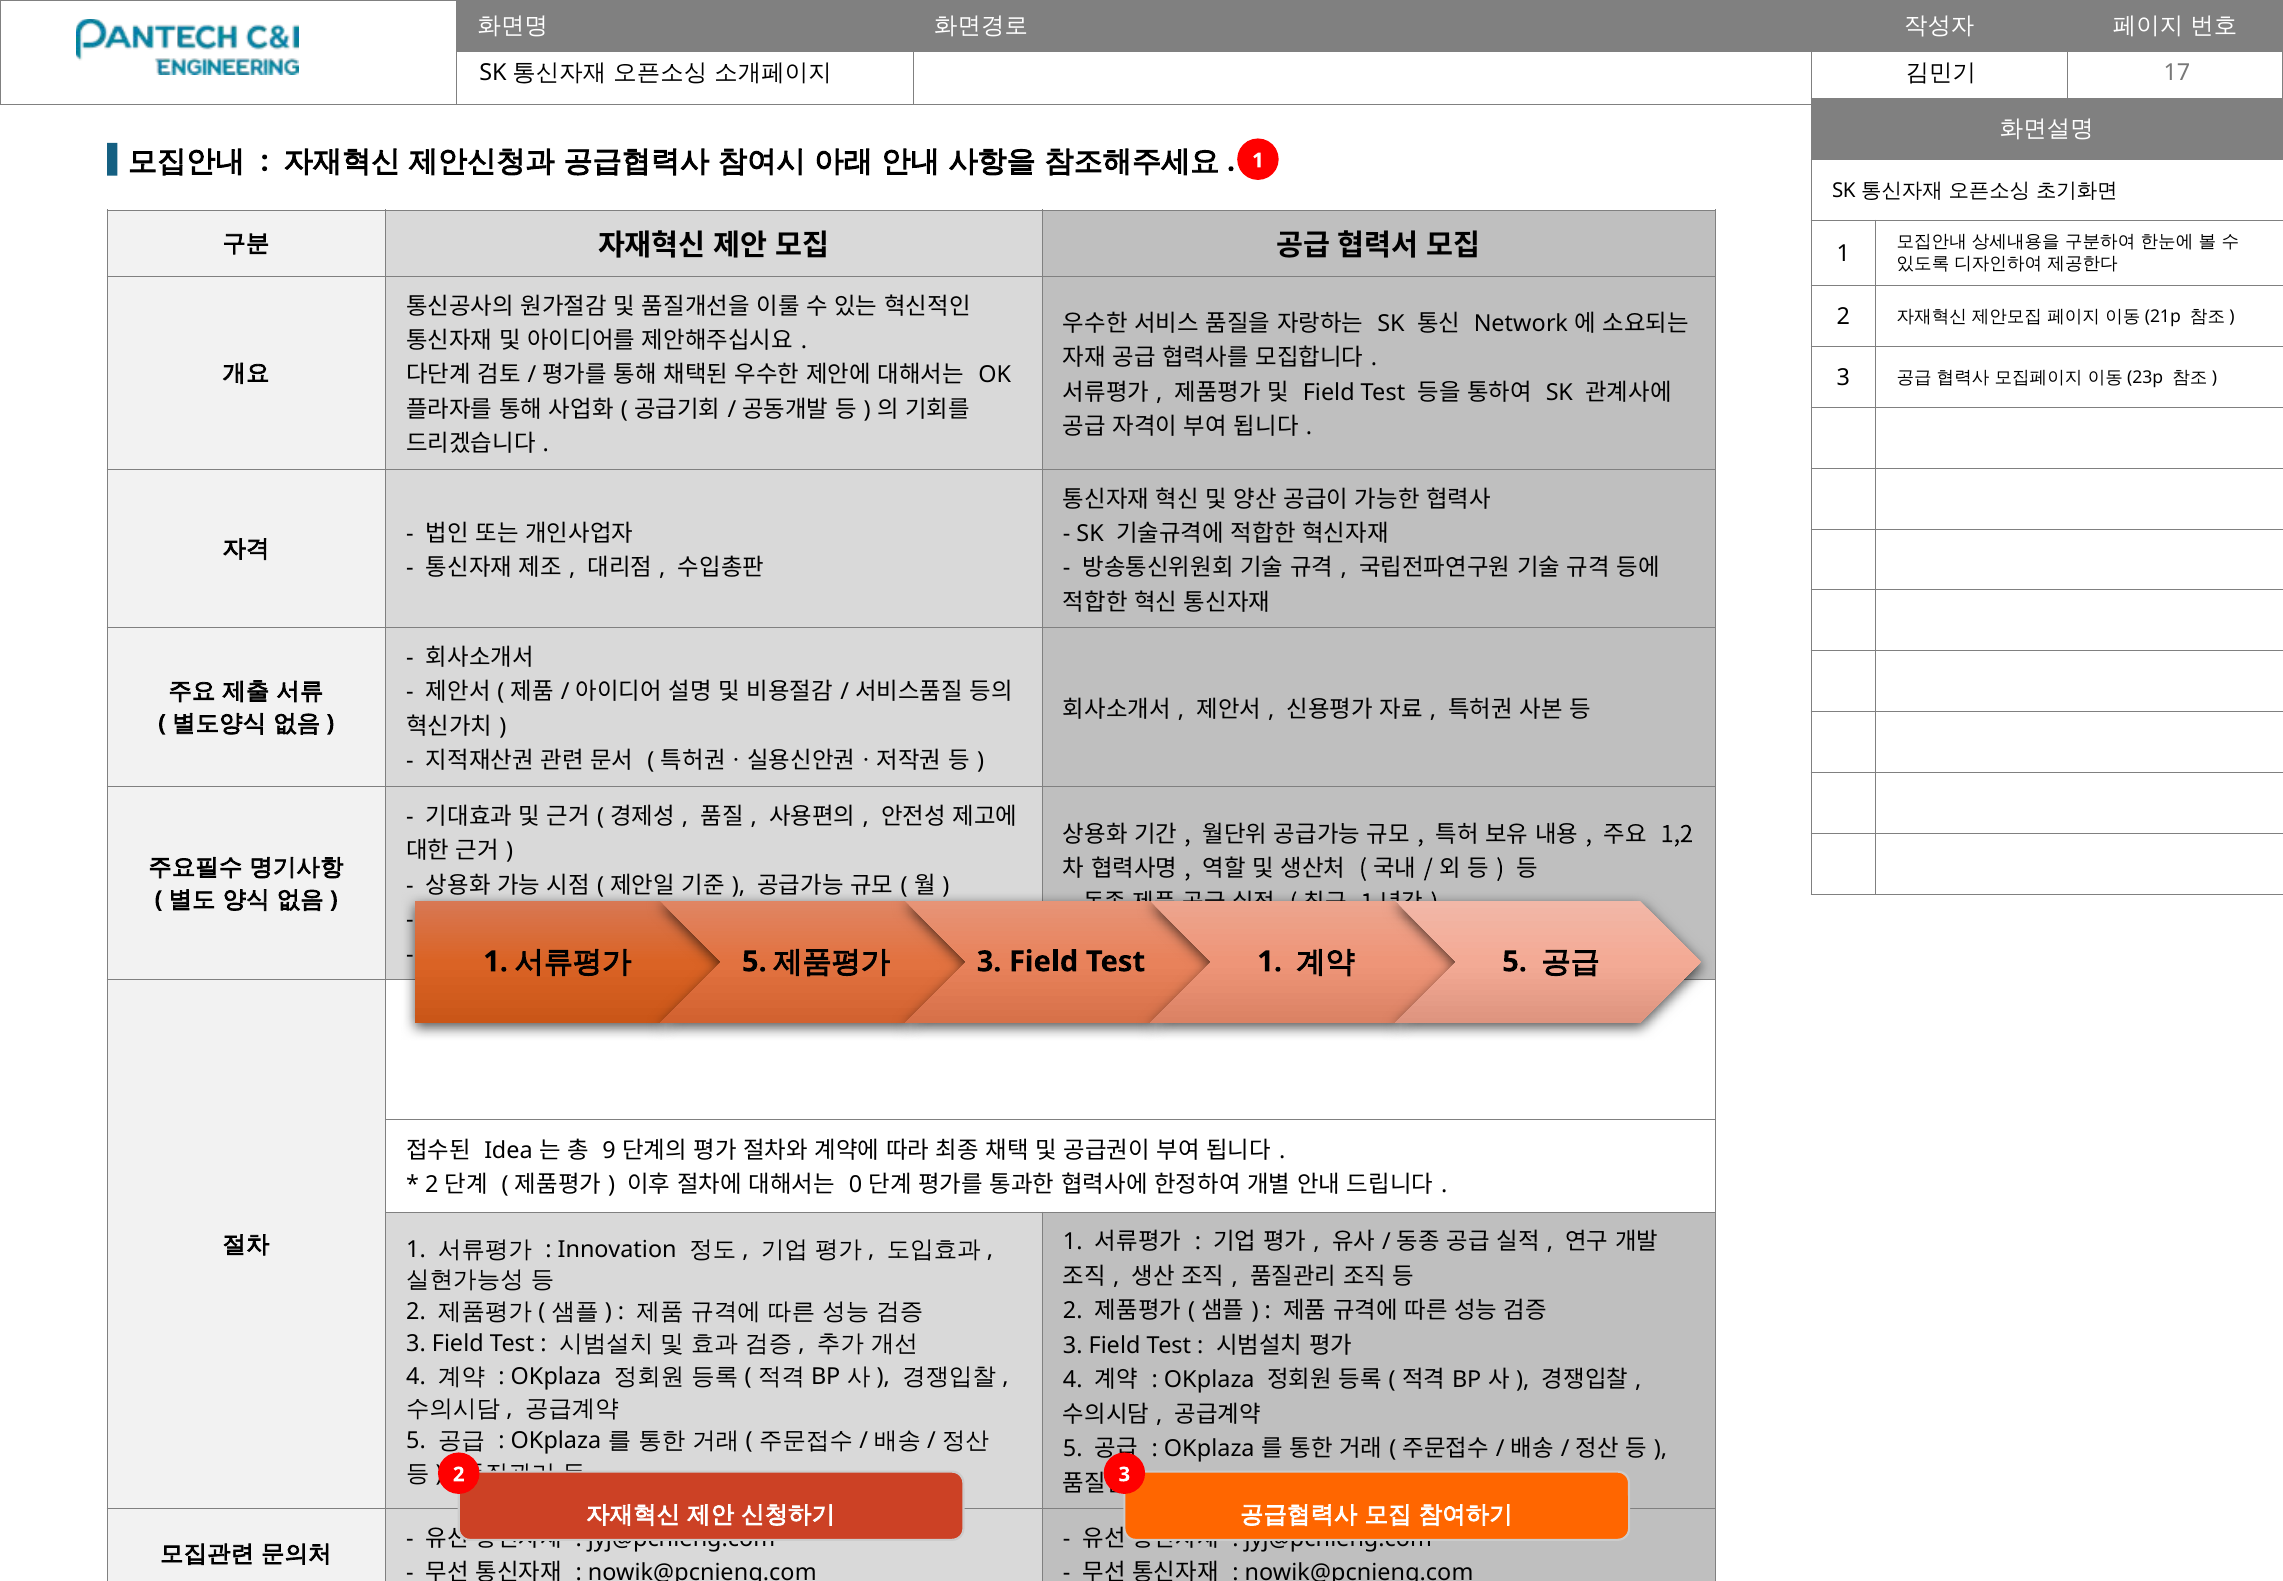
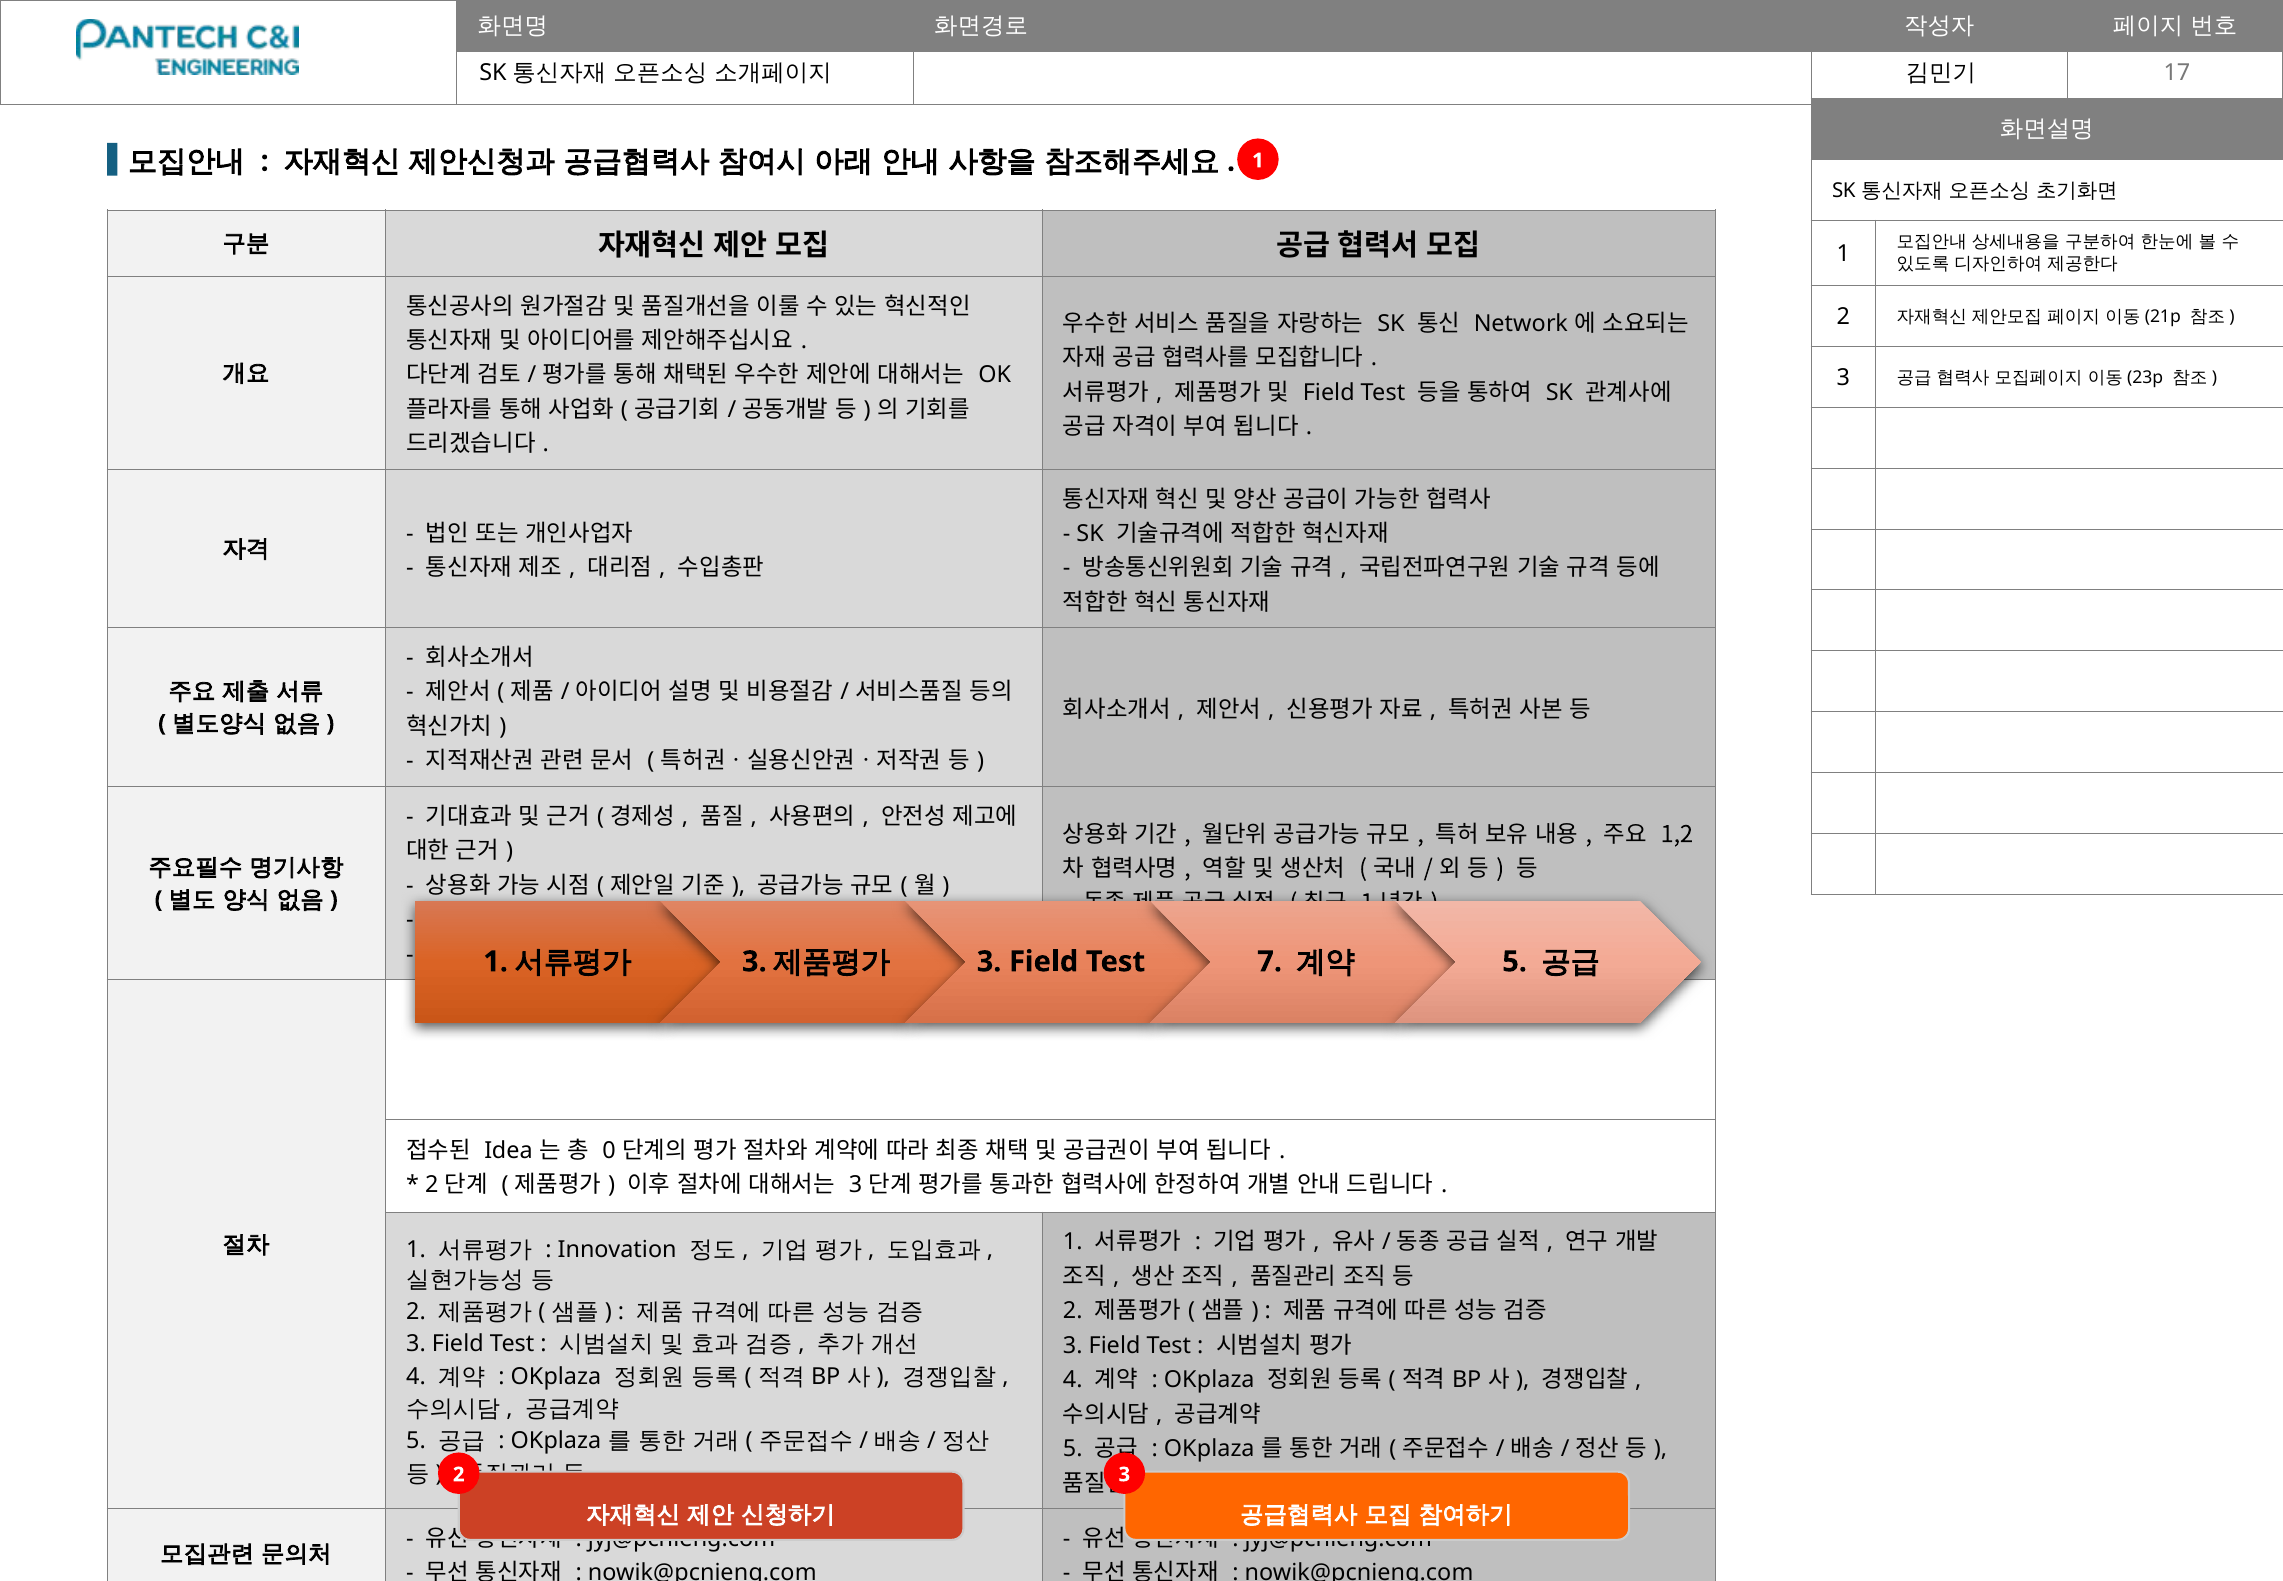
5 at (754, 961): 5 -> 3
1 at (1270, 961): 1 -> 7
9: 9 -> 0
0 at (856, 1185): 0 -> 3
